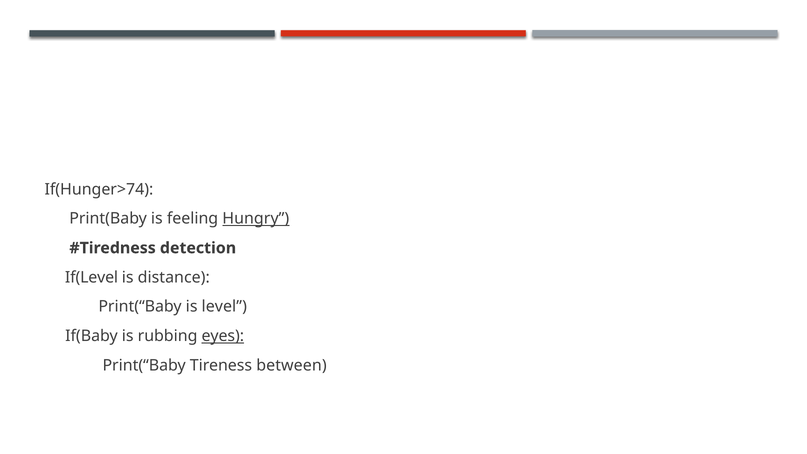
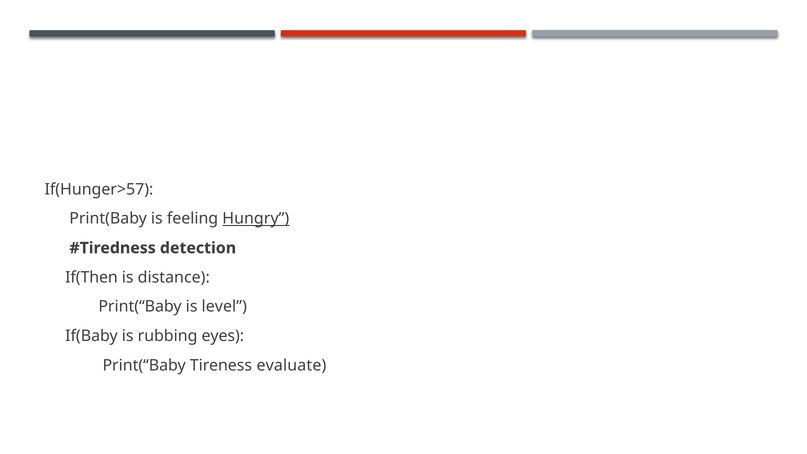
If(Hunger>74: If(Hunger>74 -> If(Hunger>57
If(Level: If(Level -> If(Then
eyes underline: present -> none
between: between -> evaluate
